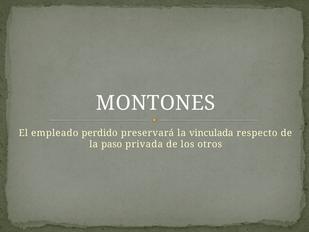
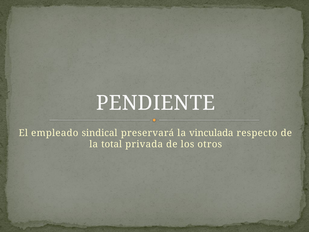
MONTONES: MONTONES -> PENDIENTE
perdido: perdido -> sindical
paso: paso -> total
